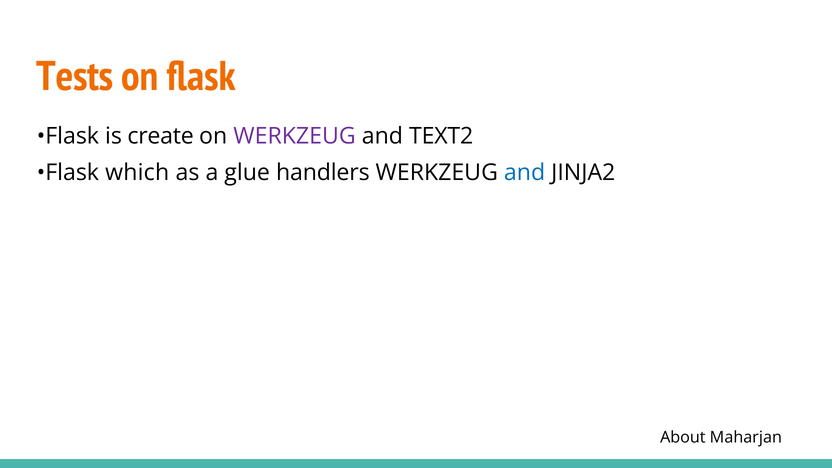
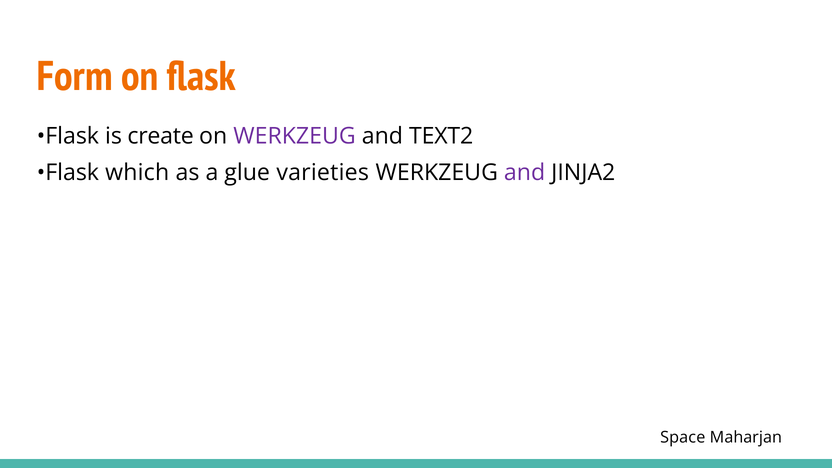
Tests: Tests -> Form
handlers: handlers -> varieties
and at (525, 172) colour: blue -> purple
About: About -> Space
